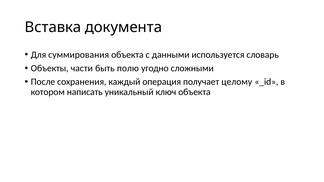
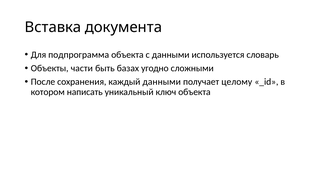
суммирования: суммирования -> подпрограмма
полю: полю -> базах
каждый операция: операция -> данными
